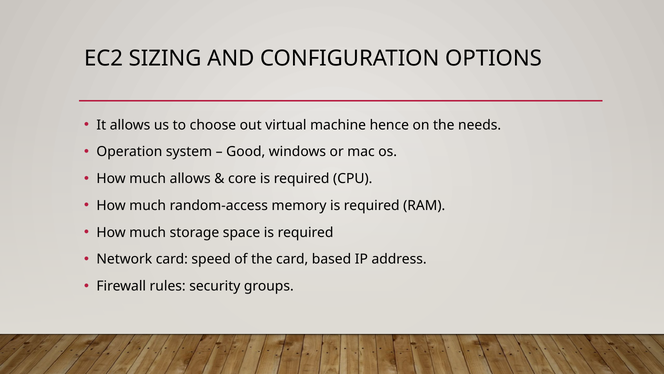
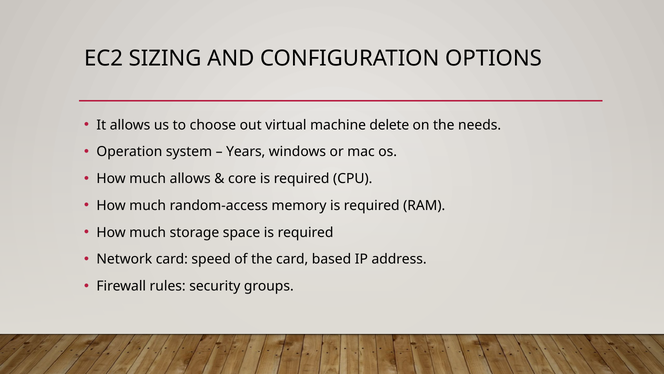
hence: hence -> delete
Good: Good -> Years
